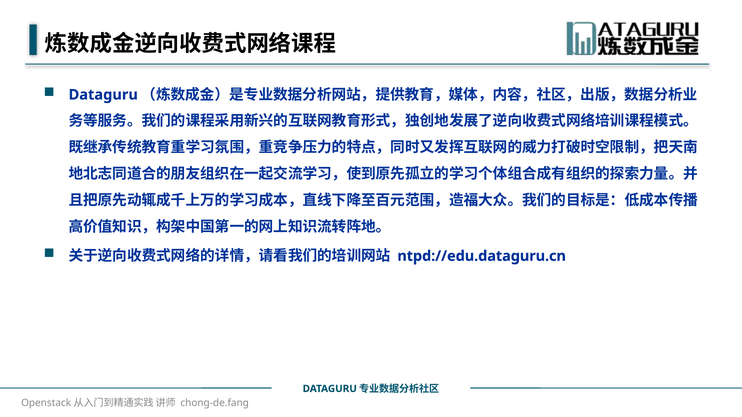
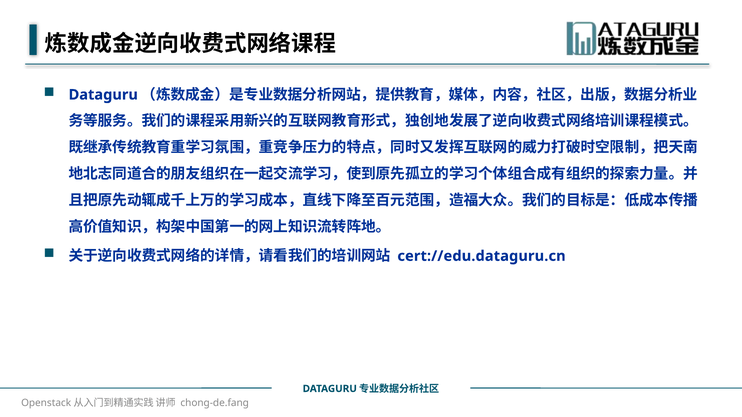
ntpd://edu.dataguru.cn: ntpd://edu.dataguru.cn -> cert://edu.dataguru.cn
